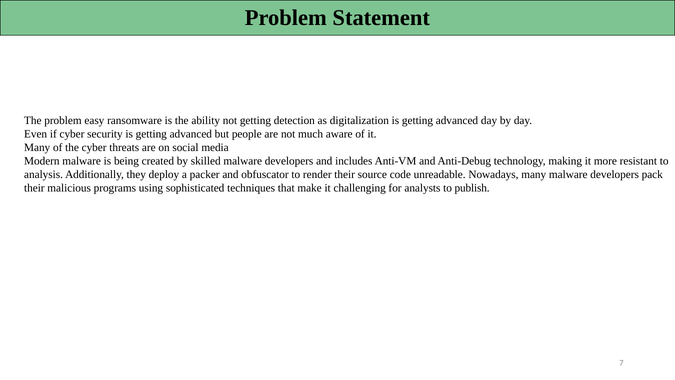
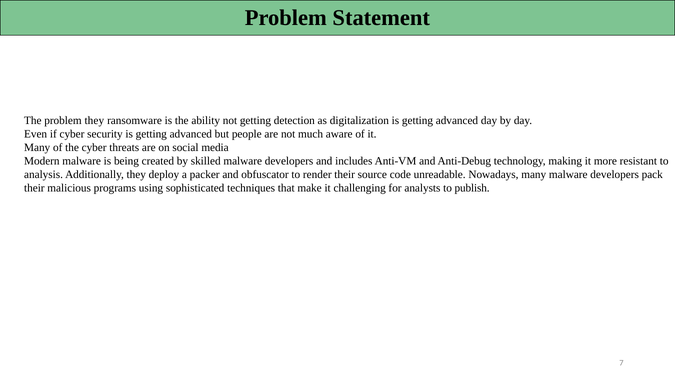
problem easy: easy -> they
